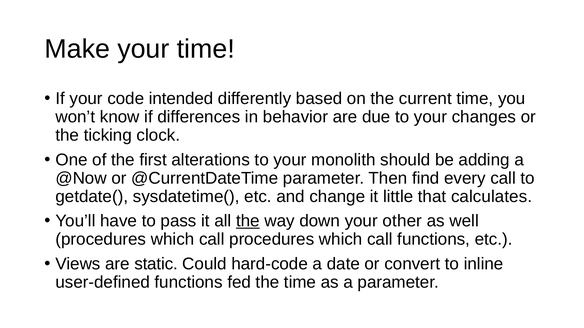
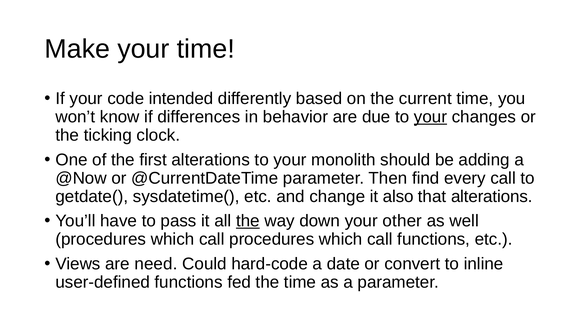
your at (431, 117) underline: none -> present
little: little -> also
that calculates: calculates -> alterations
static: static -> need
